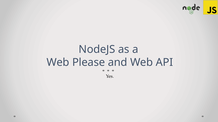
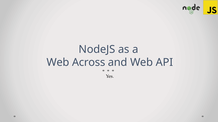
Please: Please -> Across
